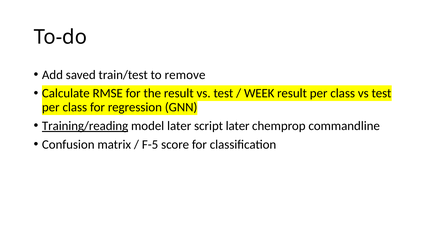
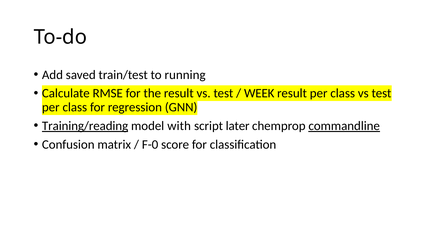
remove: remove -> running
model later: later -> with
commandline underline: none -> present
F-5: F-5 -> F-0
